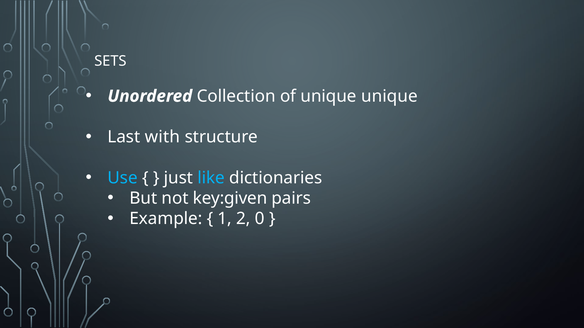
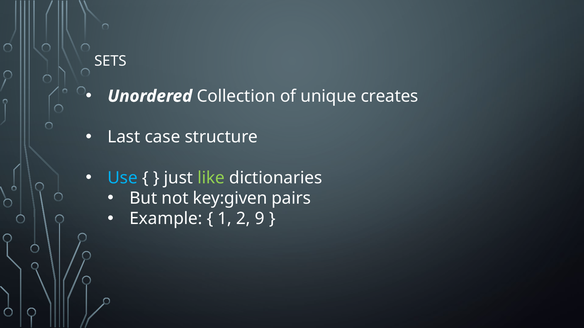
unique unique: unique -> creates
with: with -> case
like colour: light blue -> light green
0: 0 -> 9
